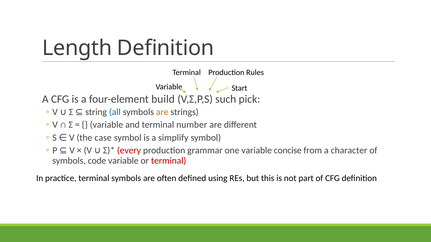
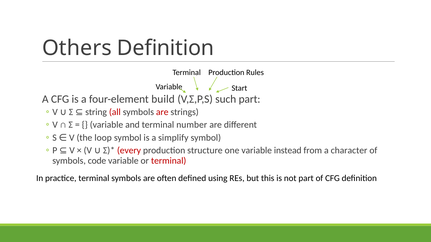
Length: Length -> Others
such pick: pick -> part
all colour: blue -> red
are at (162, 112) colour: orange -> red
case: case -> loop
grammar: grammar -> structure
concise: concise -> instead
